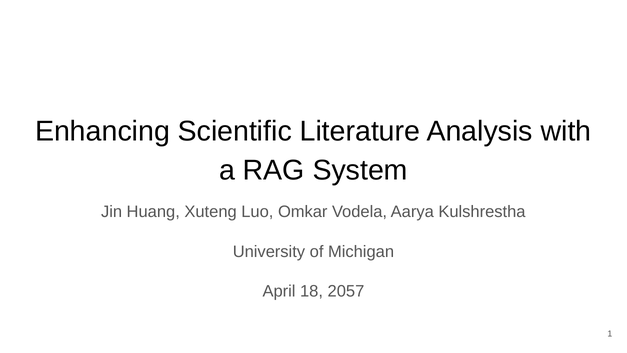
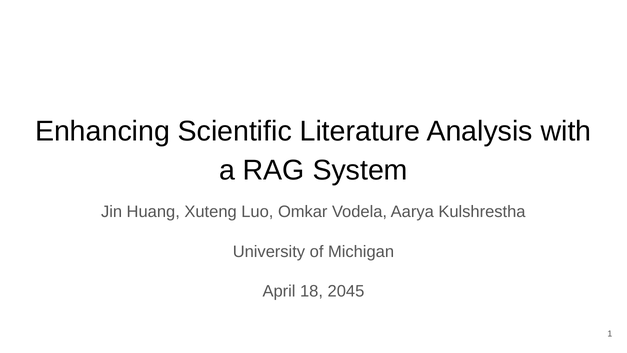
2057: 2057 -> 2045
